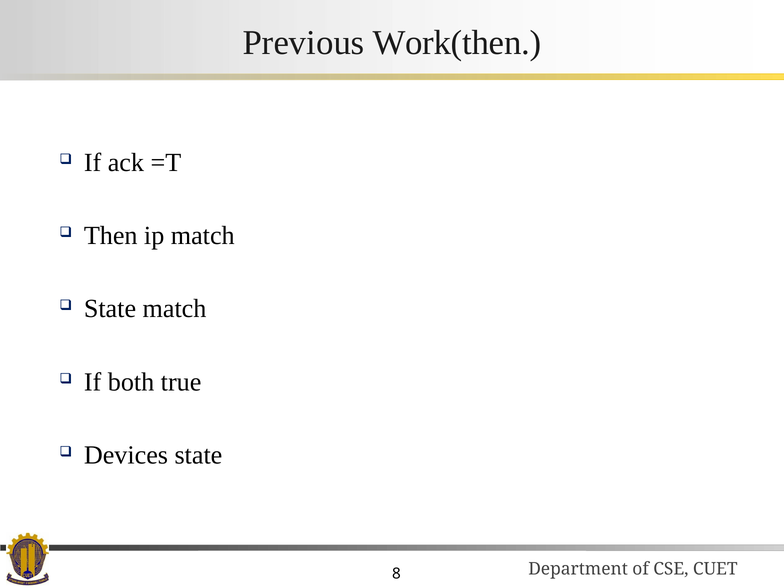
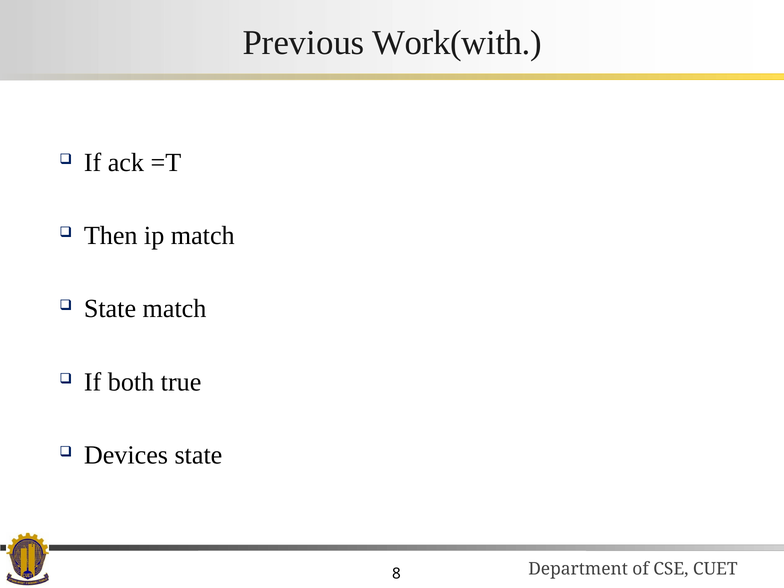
Work(then: Work(then -> Work(with
